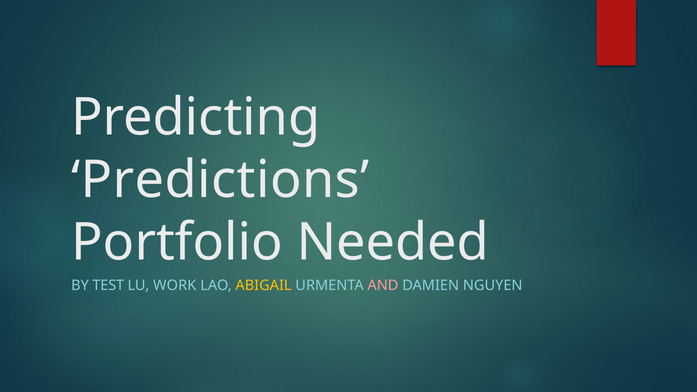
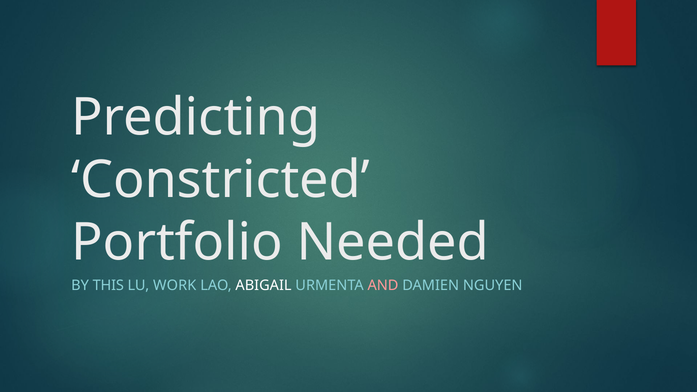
Predictions: Predictions -> Constricted
TEST: TEST -> THIS
ABIGAIL colour: yellow -> white
